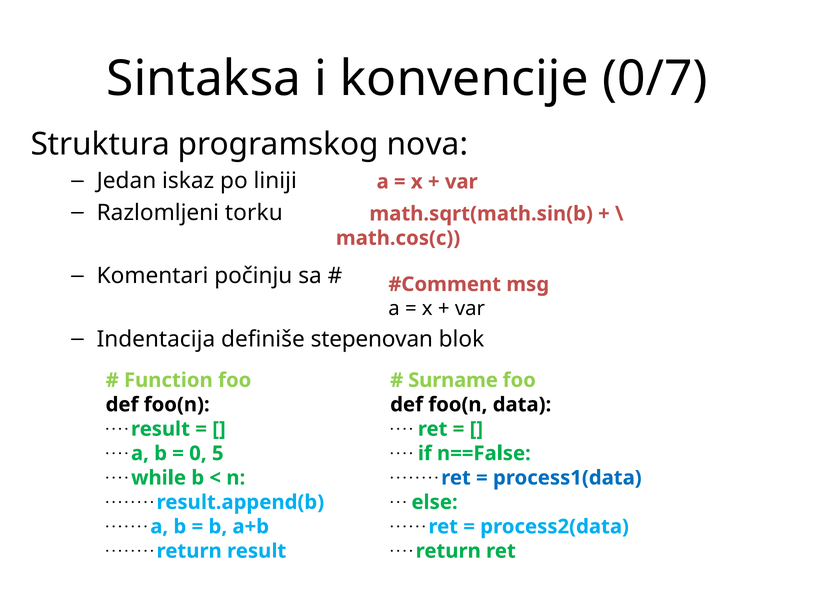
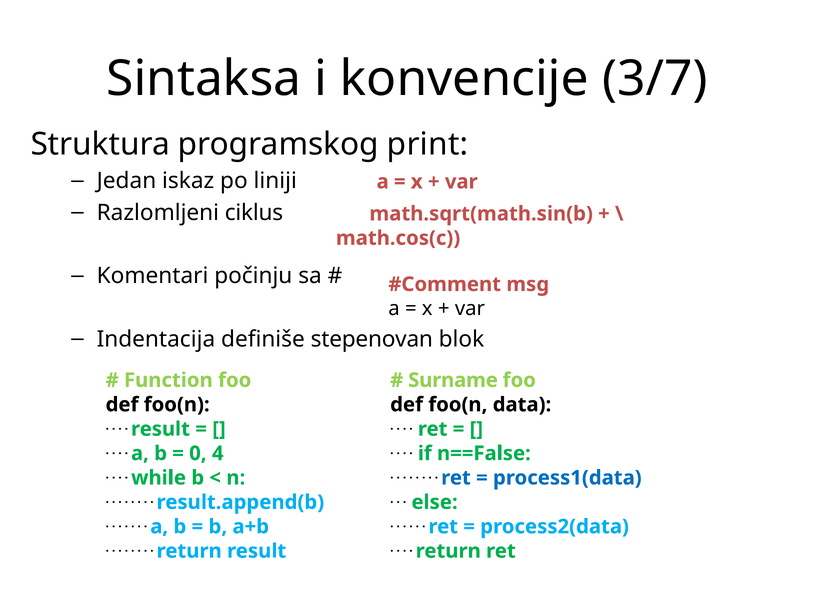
0/7: 0/7 -> 3/7
nova: nova -> print
torku: torku -> ciklus
5: 5 -> 4
